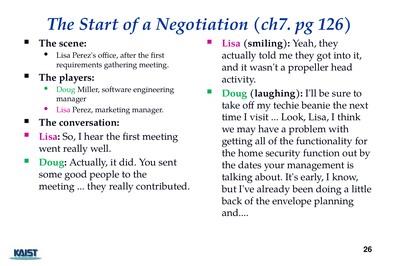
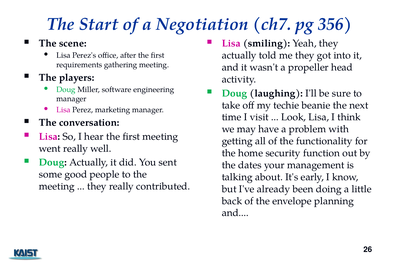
126: 126 -> 356
